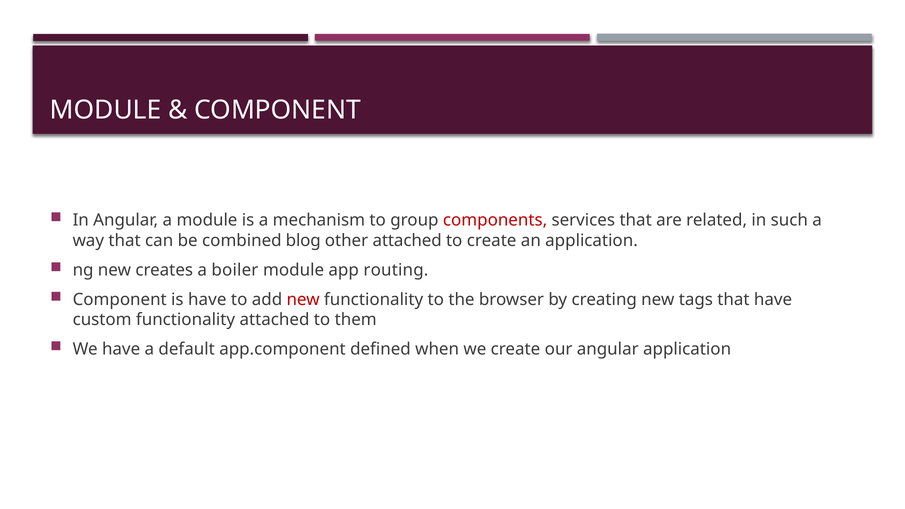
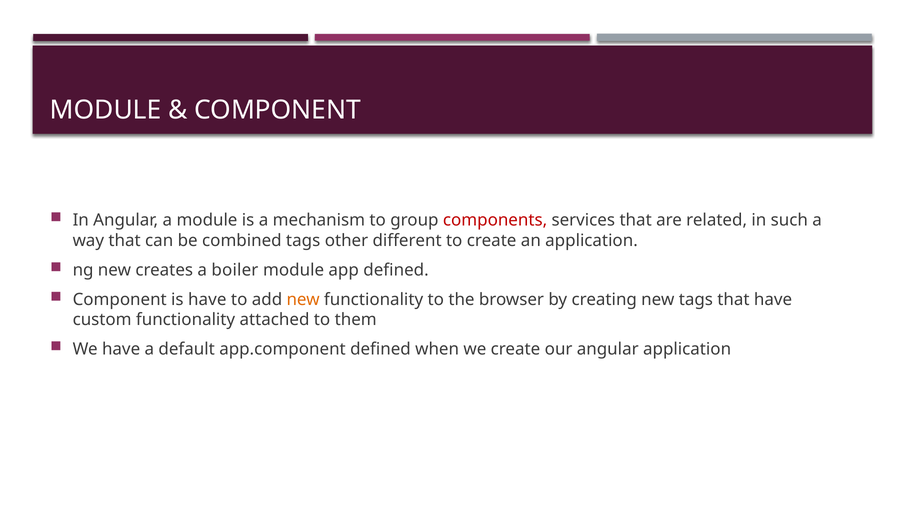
combined blog: blog -> tags
other attached: attached -> different
app routing: routing -> defined
new at (303, 300) colour: red -> orange
